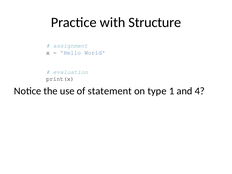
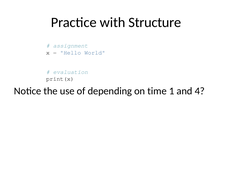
statement: statement -> depending
type: type -> time
